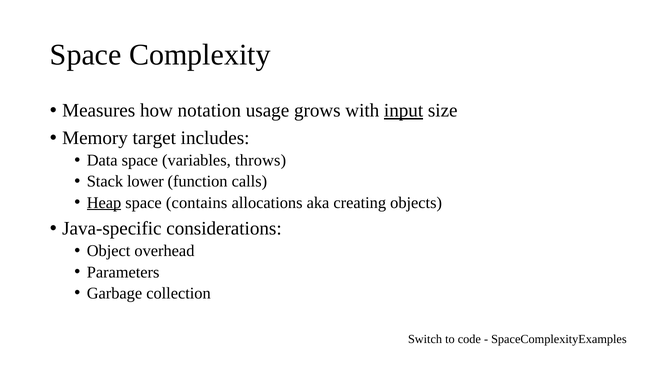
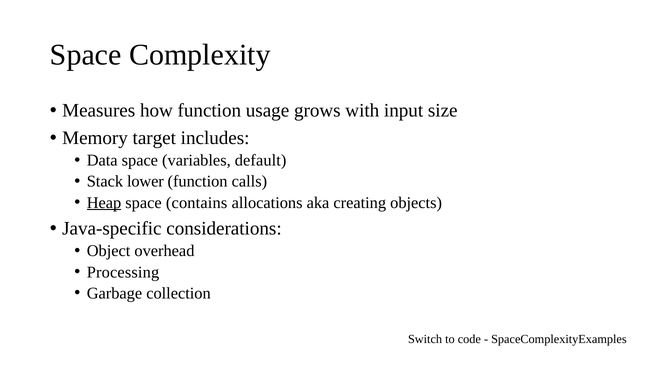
how notation: notation -> function
input underline: present -> none
throws: throws -> default
Parameters: Parameters -> Processing
